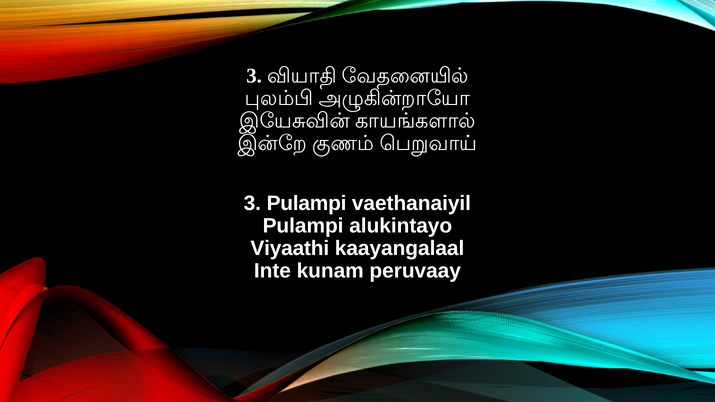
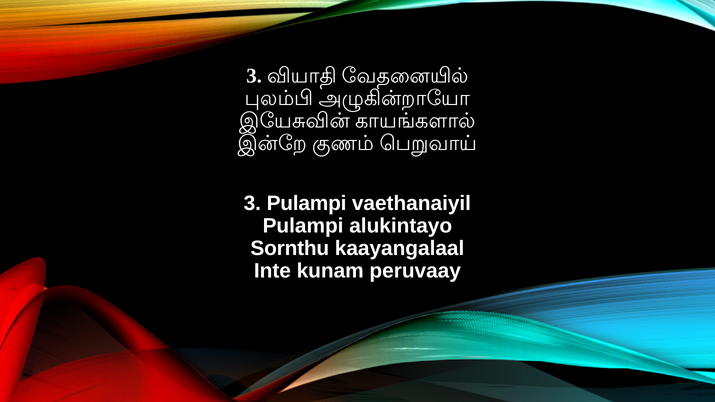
Viyaathi: Viyaathi -> Sornthu
